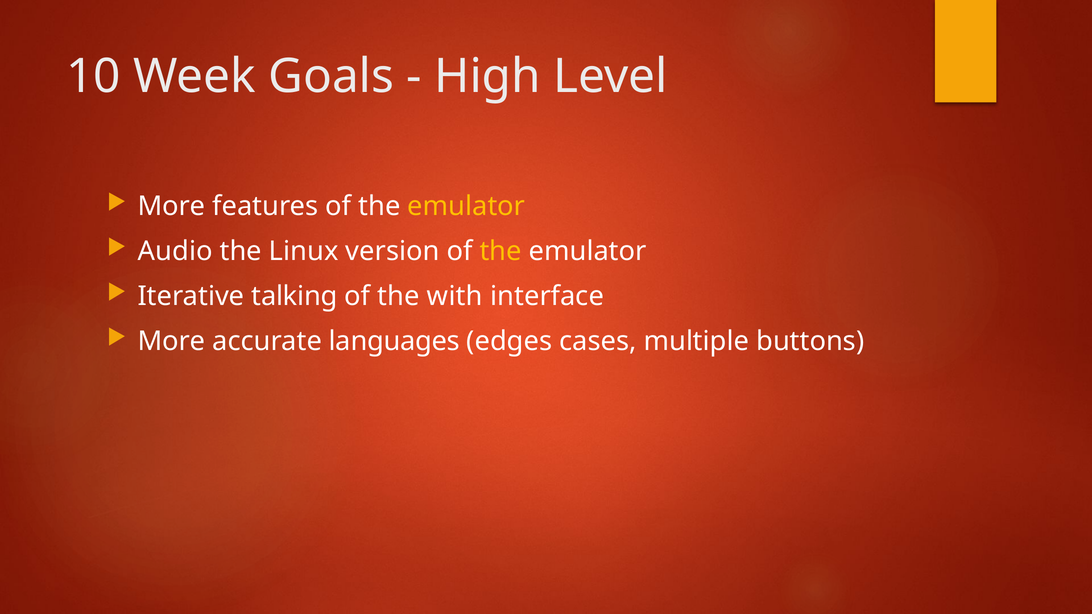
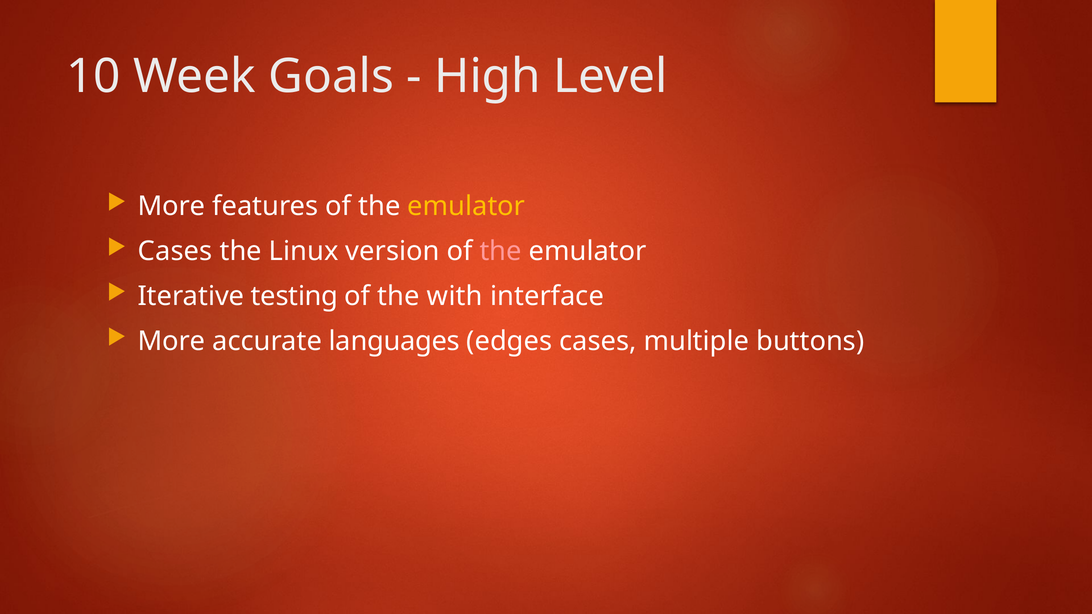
Audio at (175, 251): Audio -> Cases
the at (501, 251) colour: yellow -> pink
talking: talking -> testing
